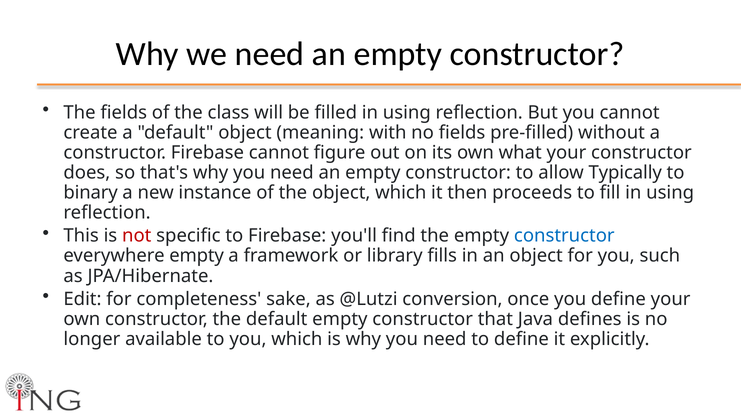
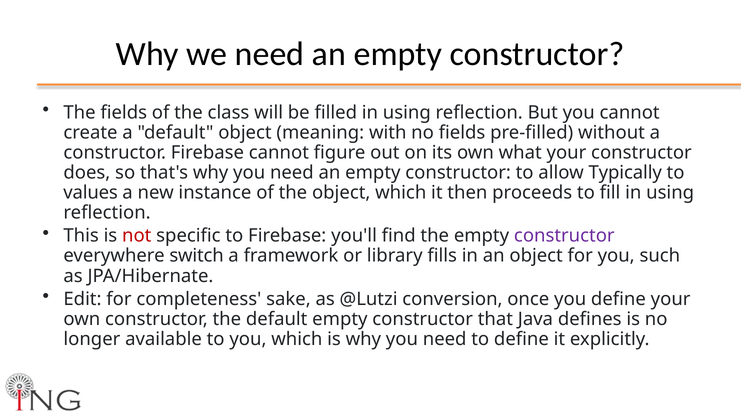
binary: binary -> values
constructor at (564, 236) colour: blue -> purple
everywhere empty: empty -> switch
